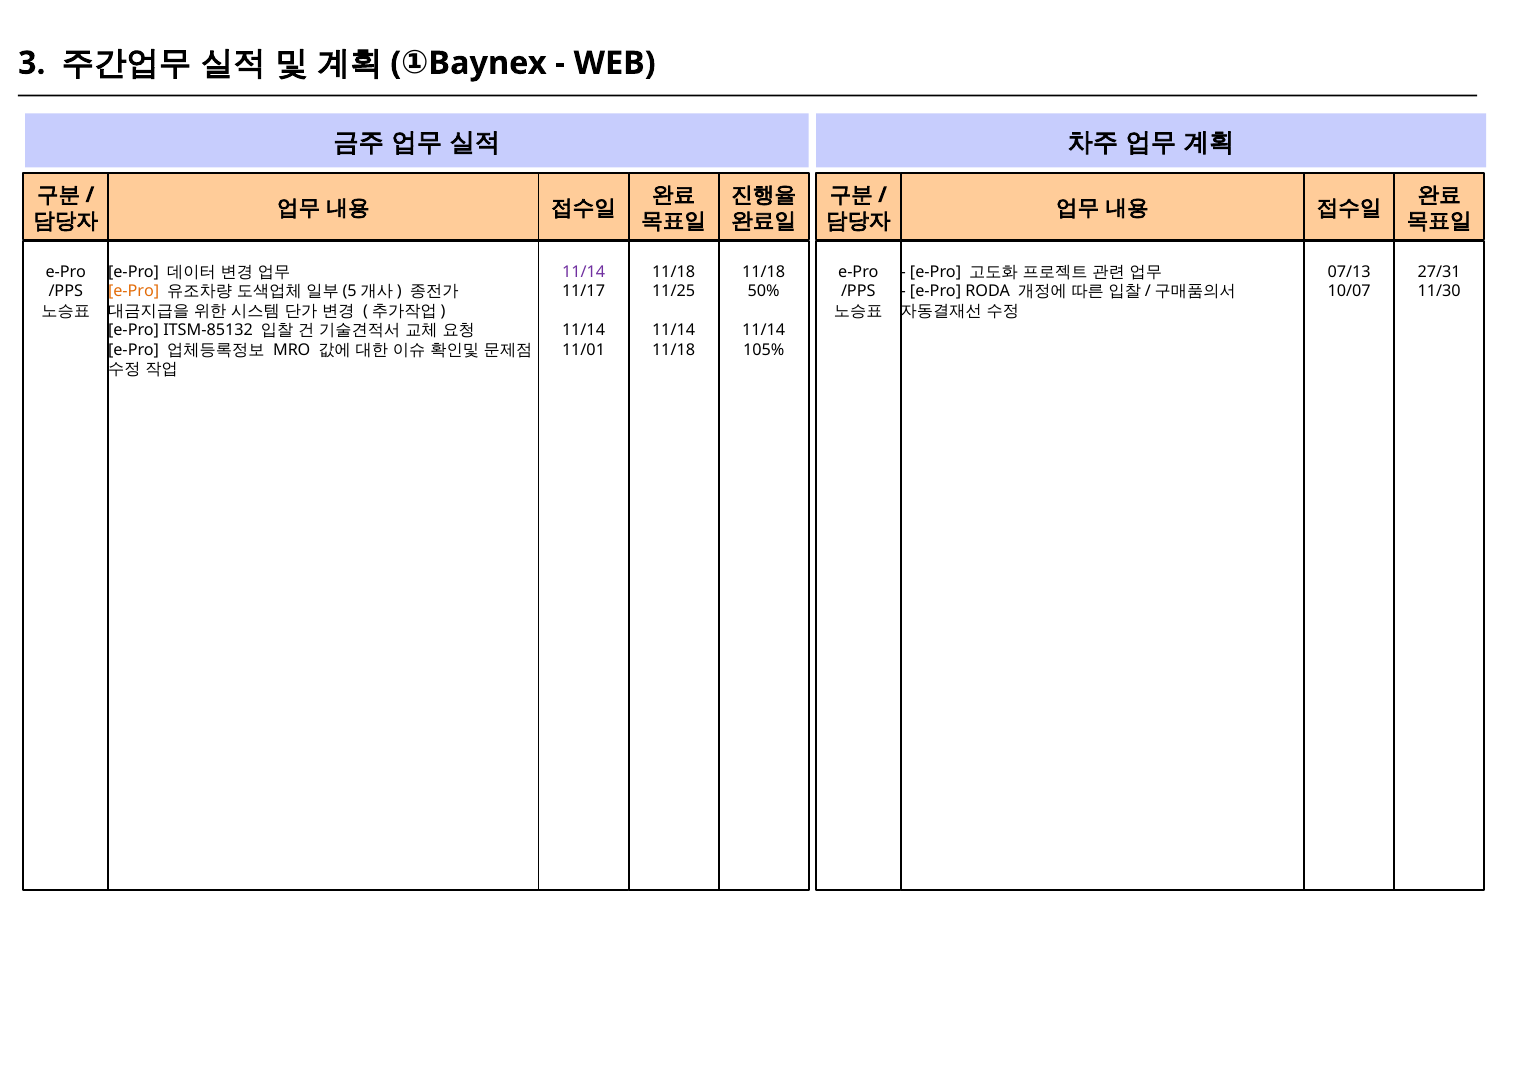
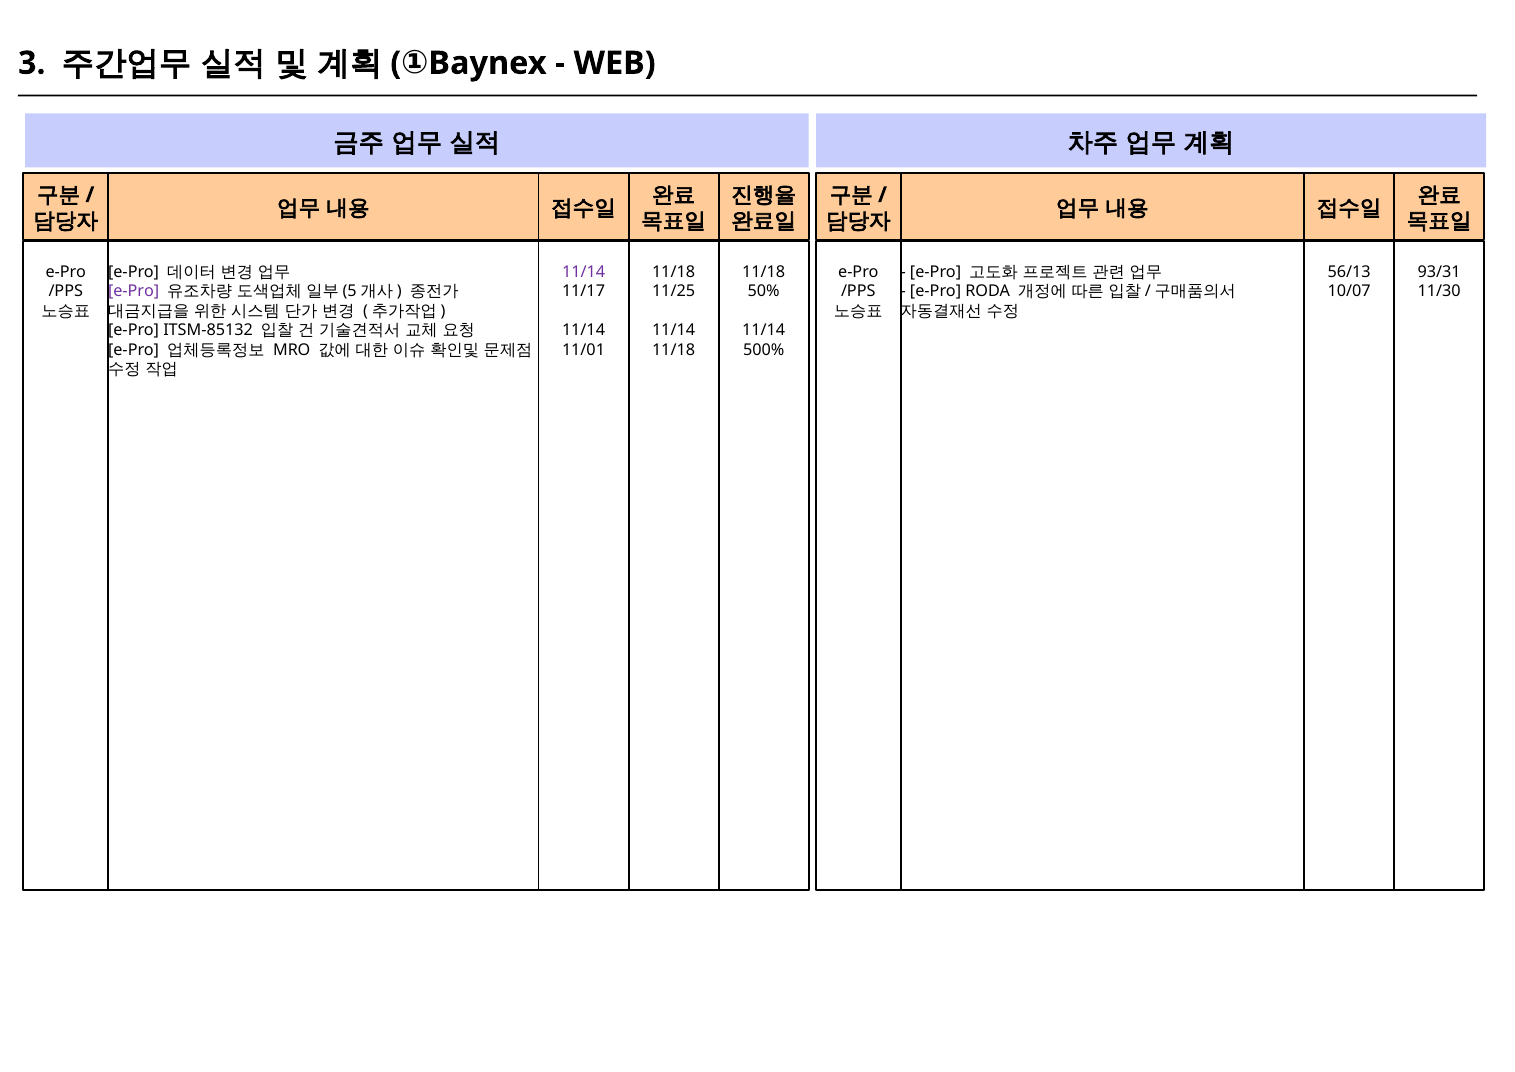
07/13: 07/13 -> 56/13
27/31: 27/31 -> 93/31
e-Pro at (134, 291) colour: orange -> purple
105%: 105% -> 500%
